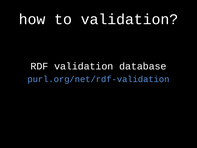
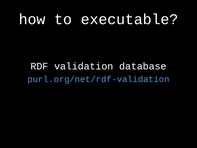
to validation: validation -> executable
